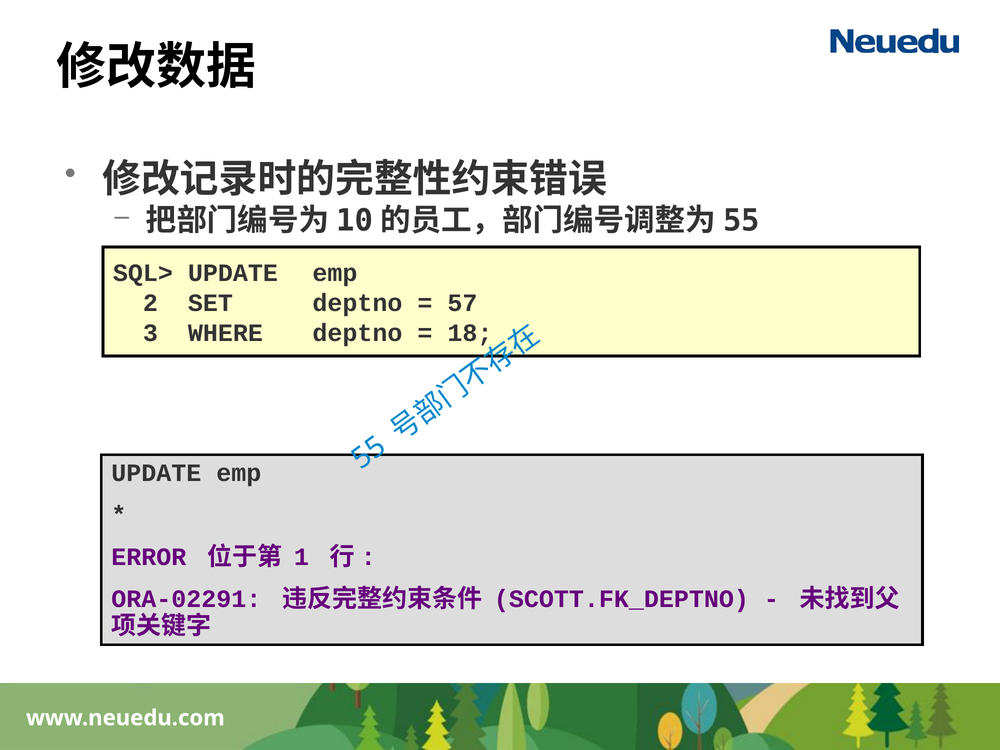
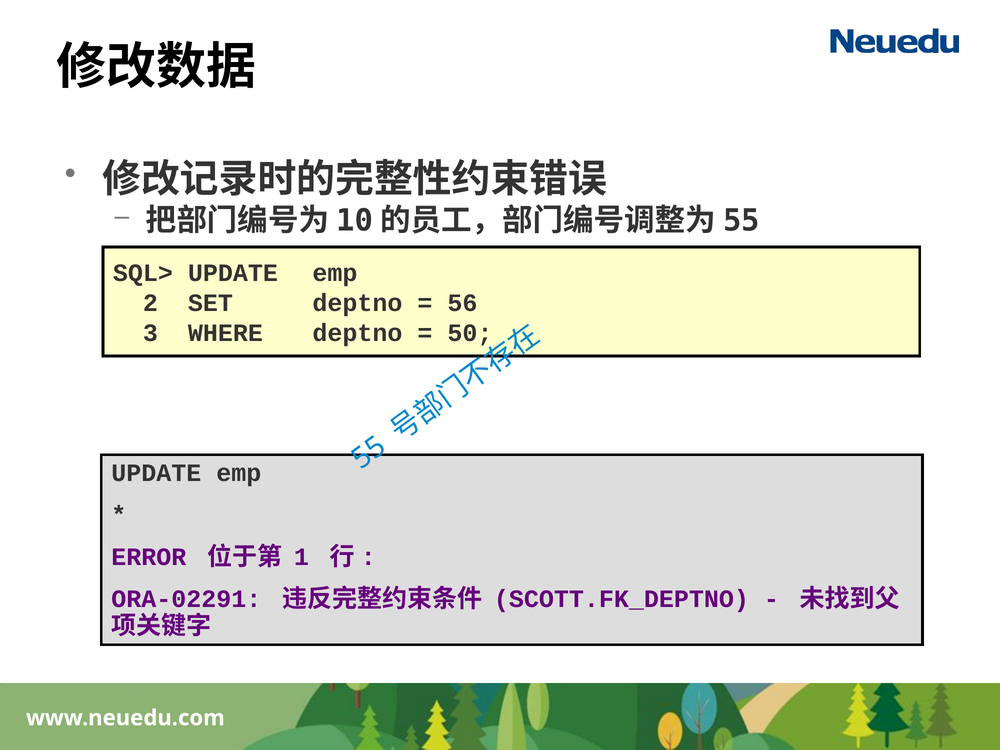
57: 57 -> 56
18: 18 -> 50
